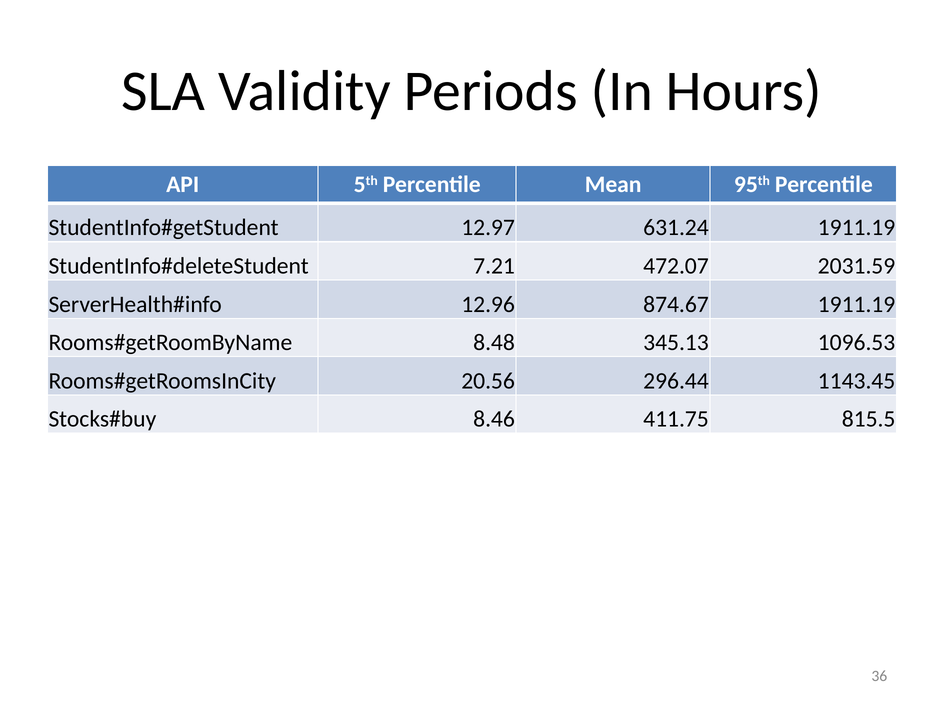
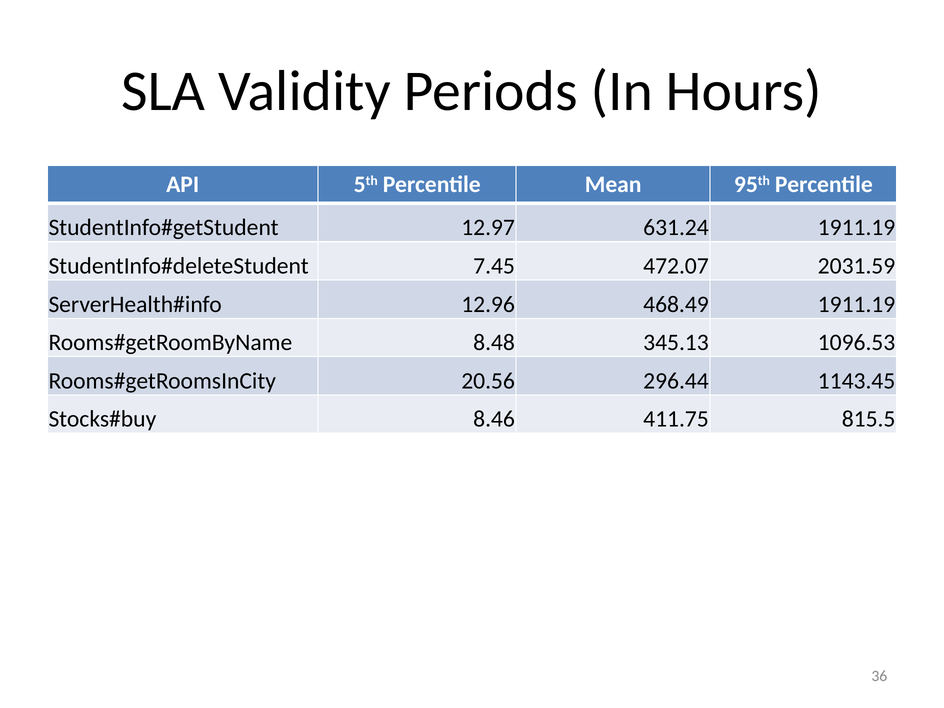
7.21: 7.21 -> 7.45
874.67: 874.67 -> 468.49
